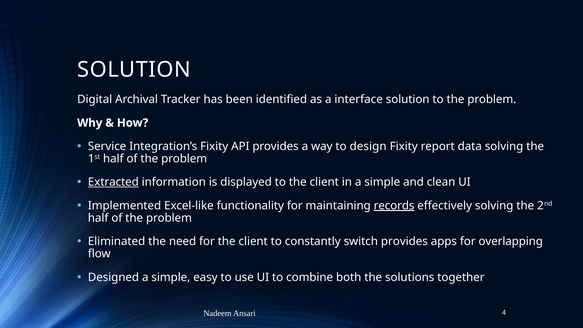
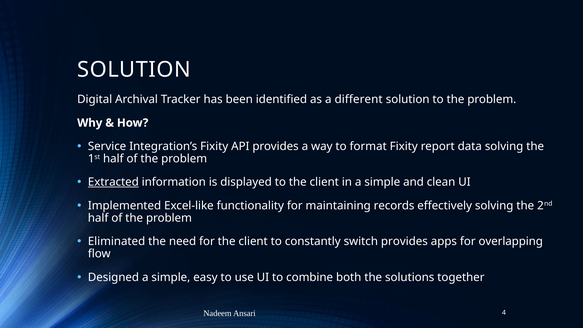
interface: interface -> different
design: design -> format
records underline: present -> none
